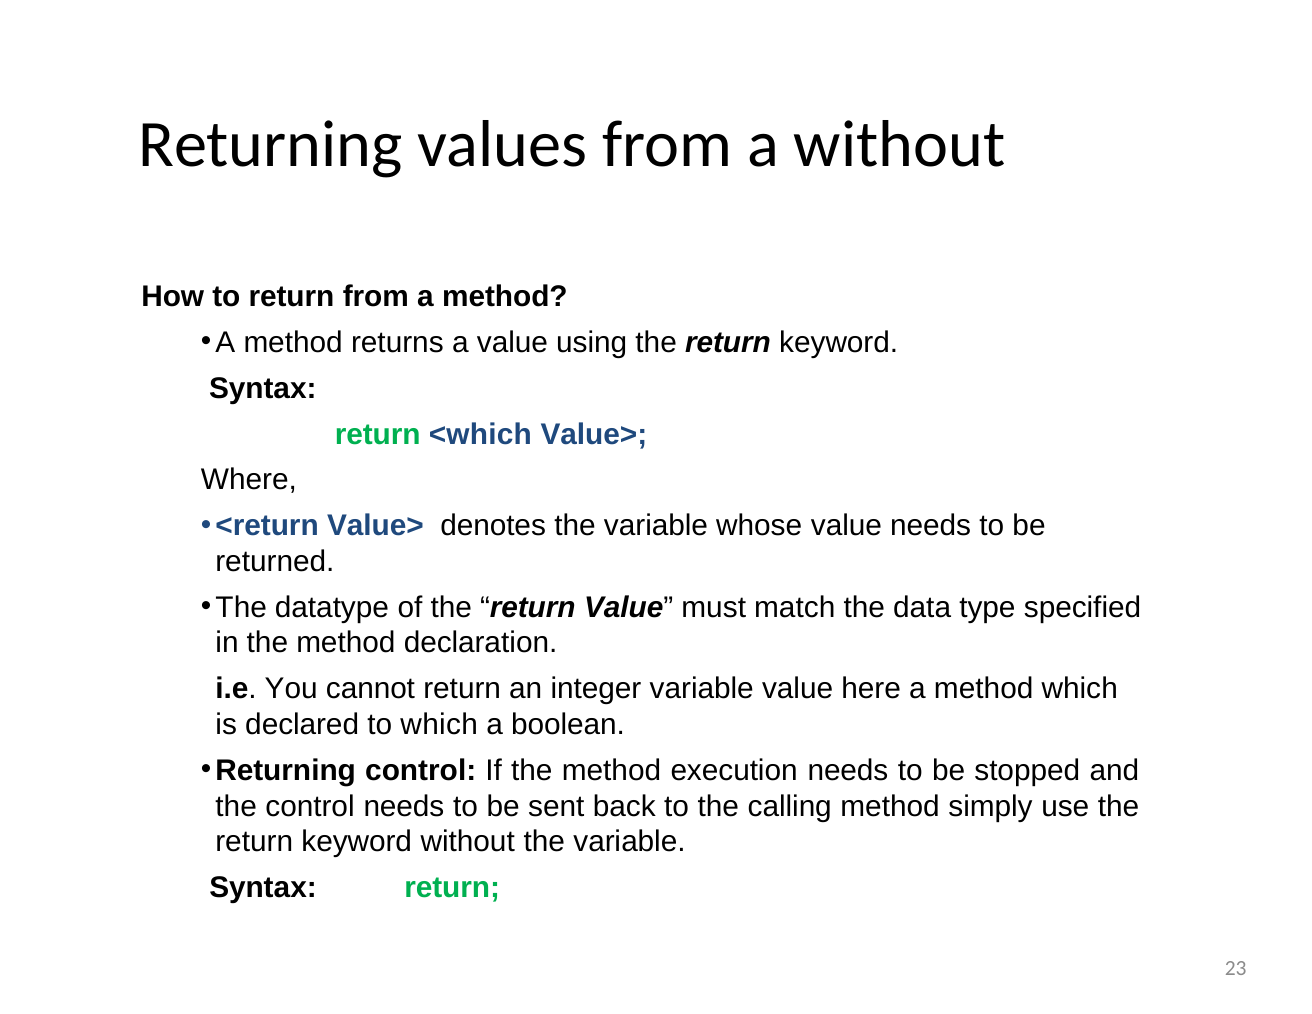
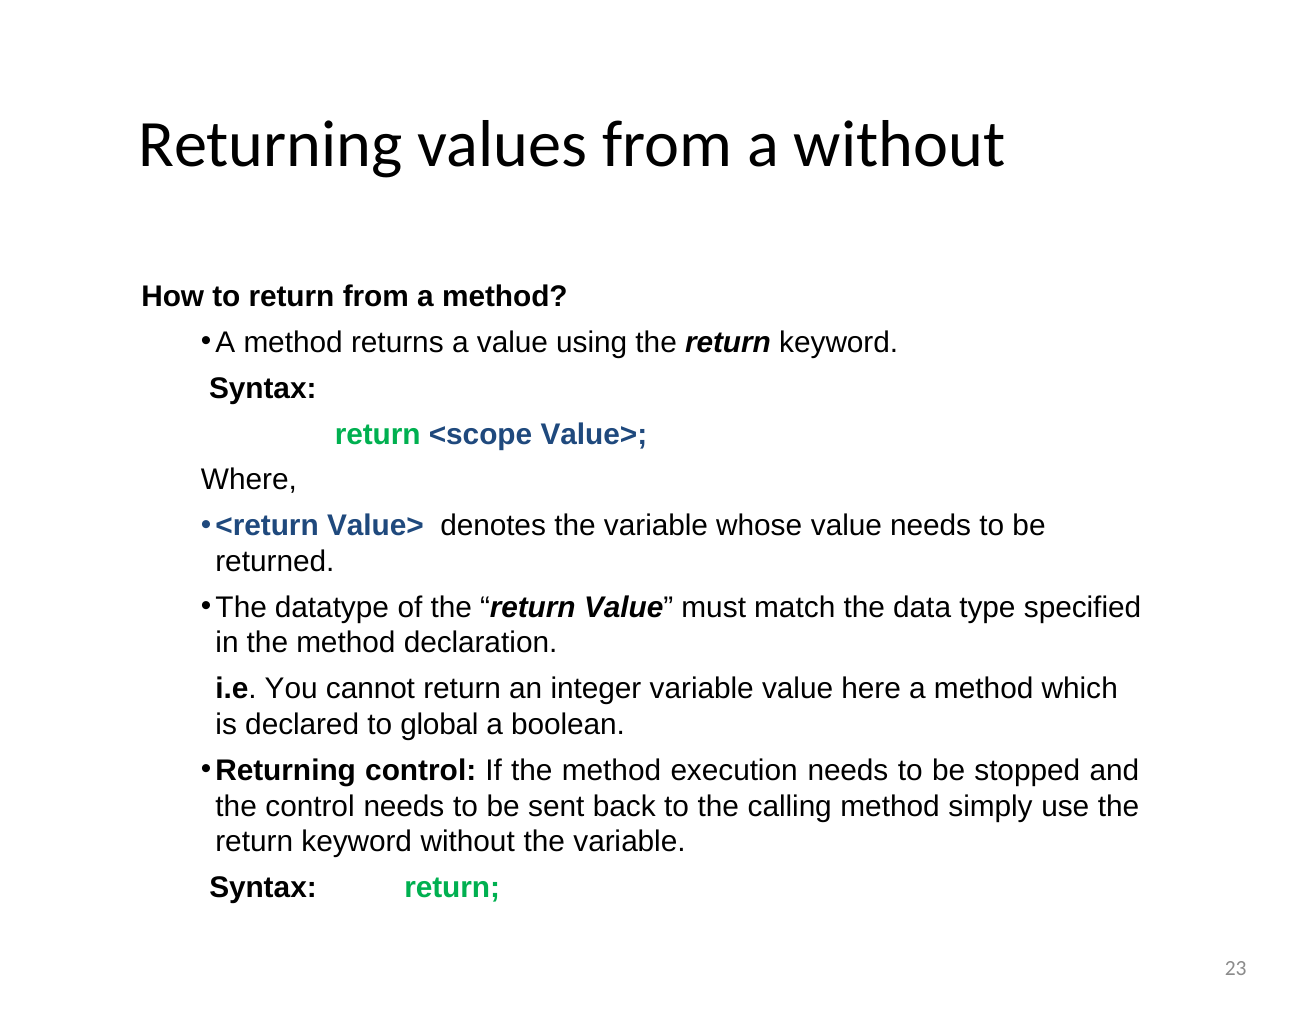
<which: <which -> <scope
to which: which -> global
